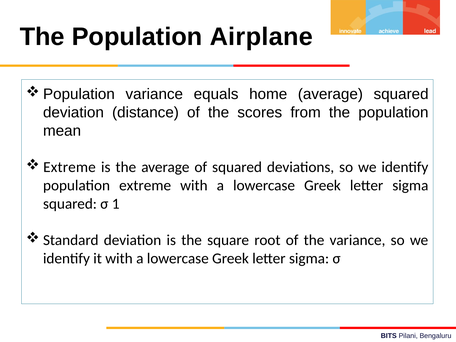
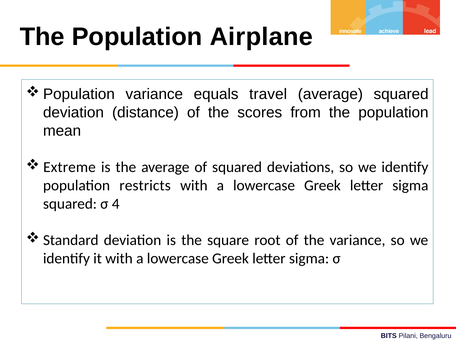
home: home -> travel
population extreme: extreme -> restricts
1: 1 -> 4
